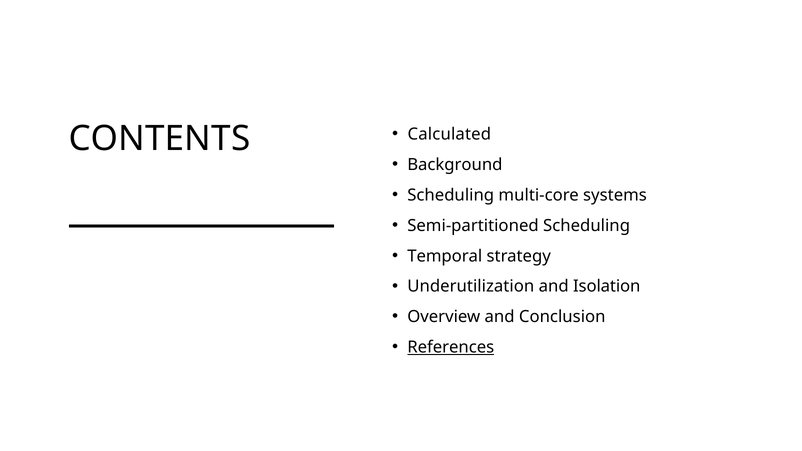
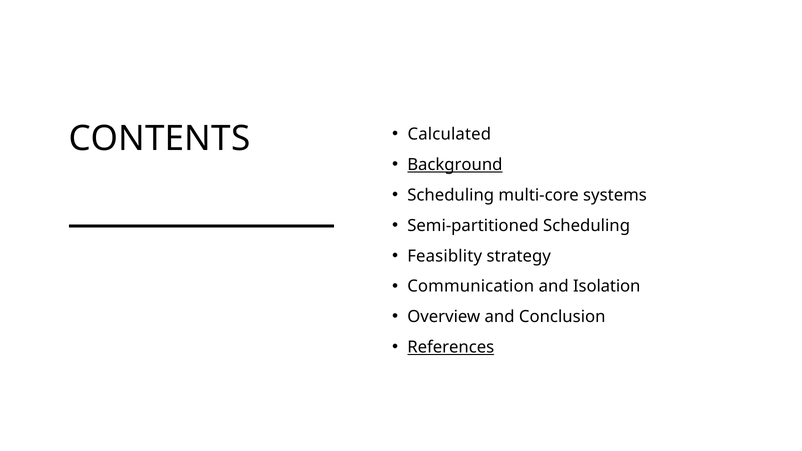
Background underline: none -> present
Temporal: Temporal -> Feasiblity
Underutilization: Underutilization -> Communication
